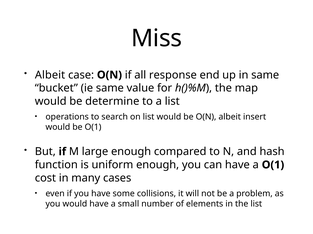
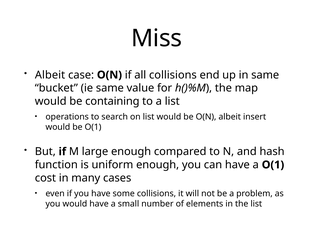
all response: response -> collisions
determine: determine -> containing
